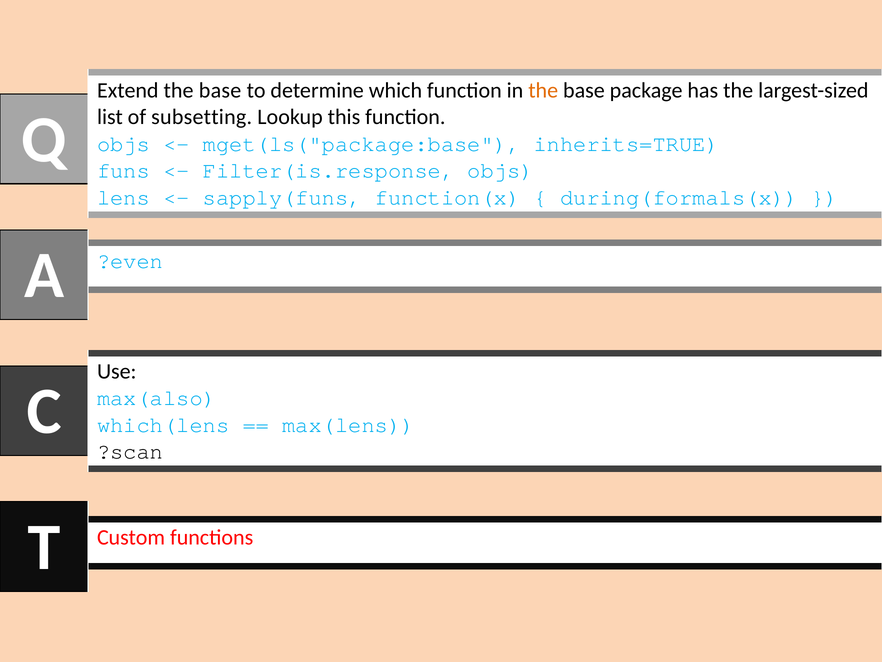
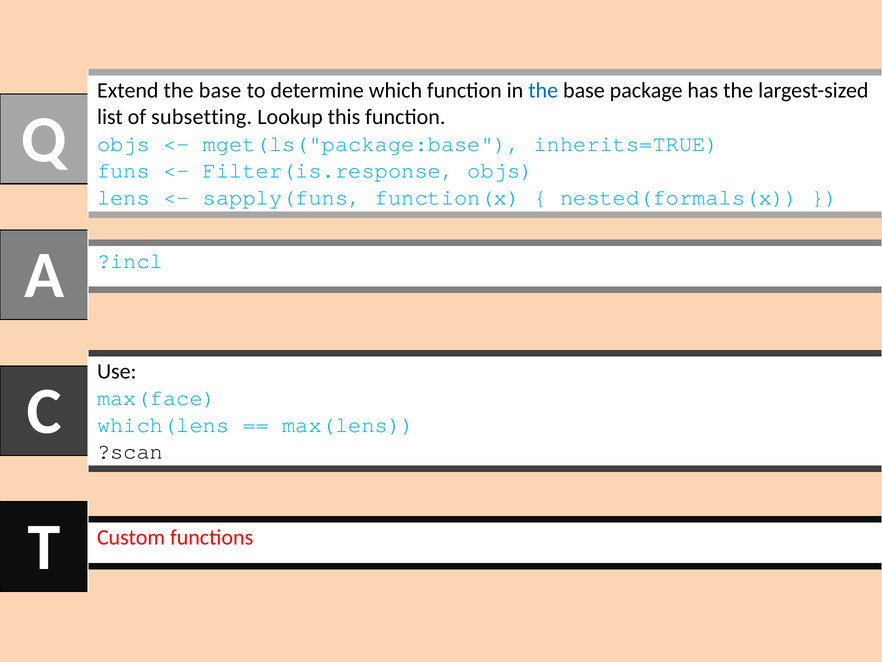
the at (543, 90) colour: orange -> blue
during(formals(x: during(formals(x -> nested(formals(x
?even: ?even -> ?incl
max(also: max(also -> max(face
